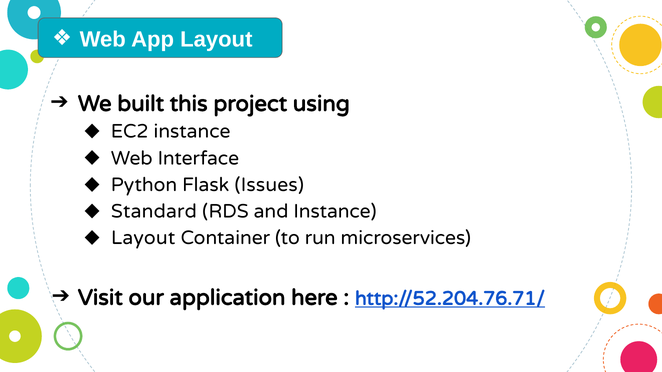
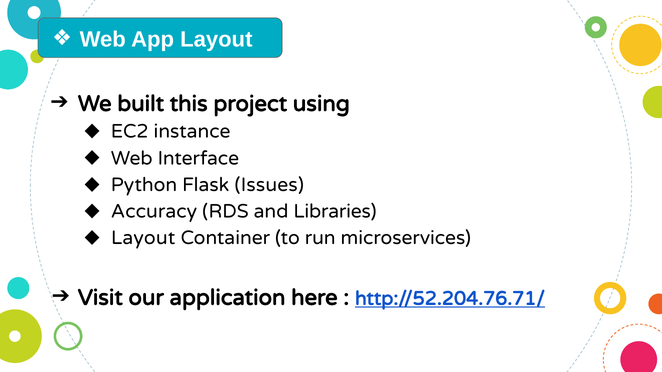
Standard: Standard -> Accuracy
and Instance: Instance -> Libraries
